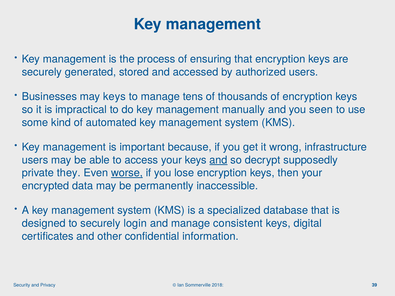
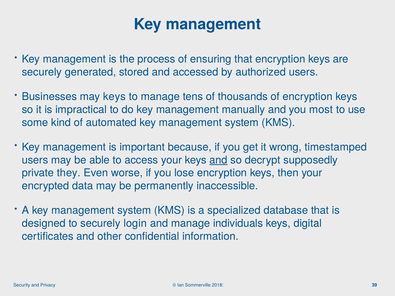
seen: seen -> most
infrastructure: infrastructure -> timestamped
worse underline: present -> none
consistent: consistent -> individuals
